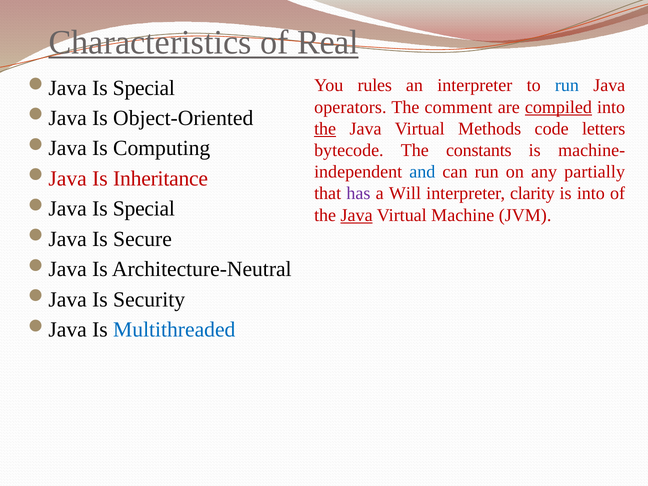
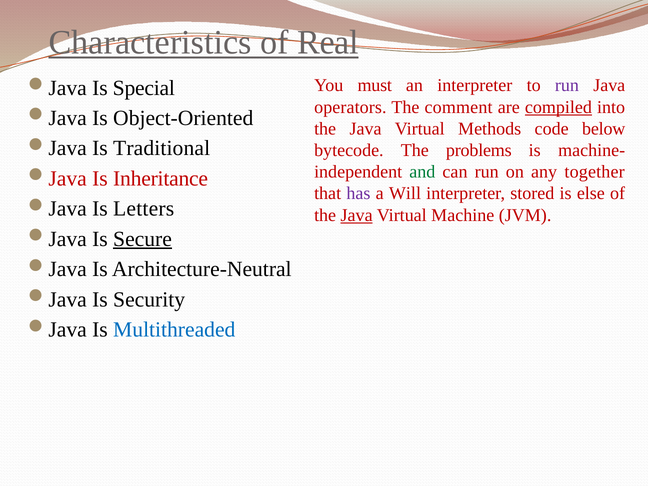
rules: rules -> must
run at (567, 85) colour: blue -> purple
the at (325, 129) underline: present -> none
letters: letters -> below
Computing: Computing -> Traditional
constants: constants -> problems
and colour: blue -> green
partially: partially -> together
clarity: clarity -> stored
is into: into -> else
Special at (144, 209): Special -> Letters
Secure underline: none -> present
